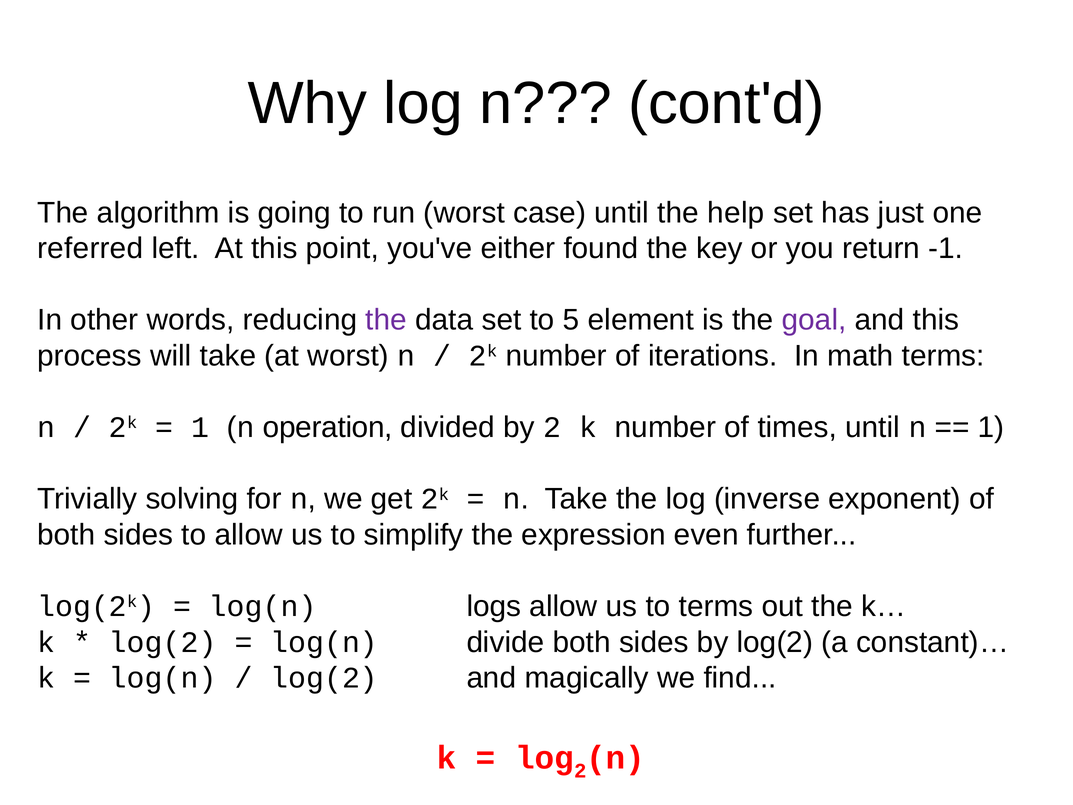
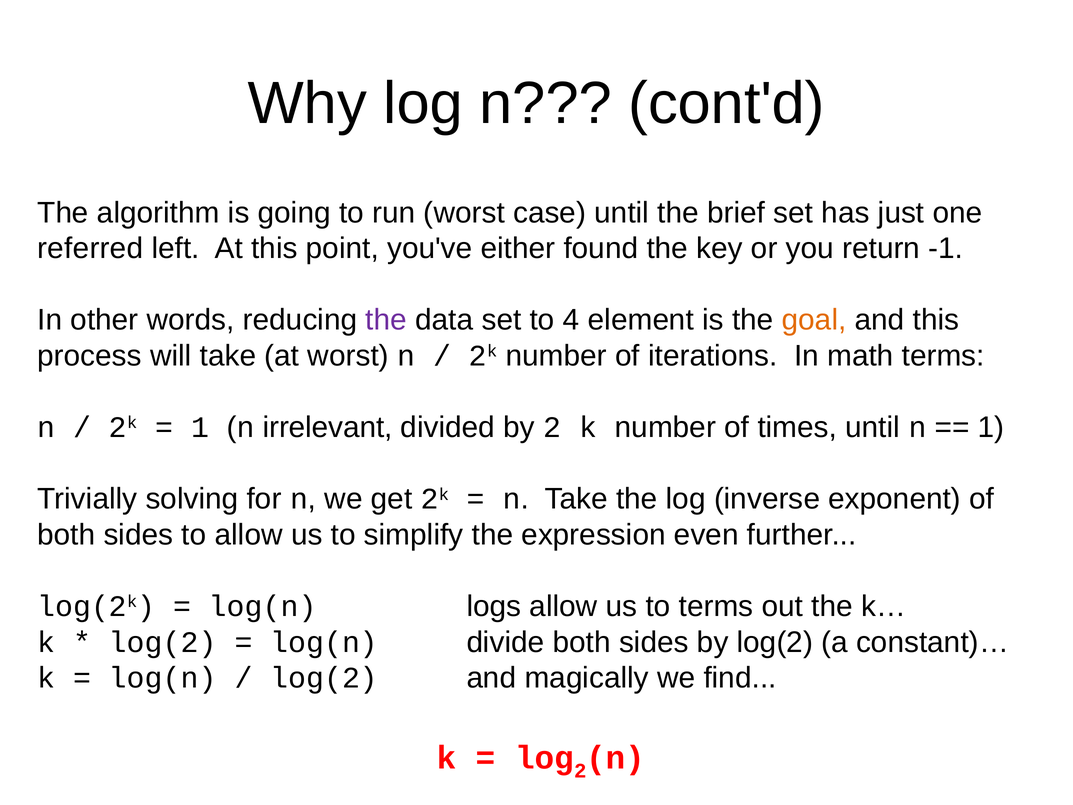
help: help -> brief
5: 5 -> 4
goal colour: purple -> orange
operation: operation -> irrelevant
